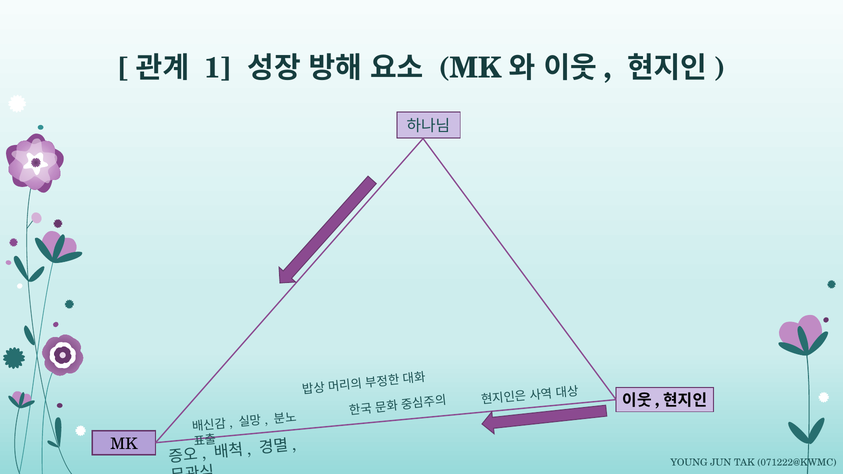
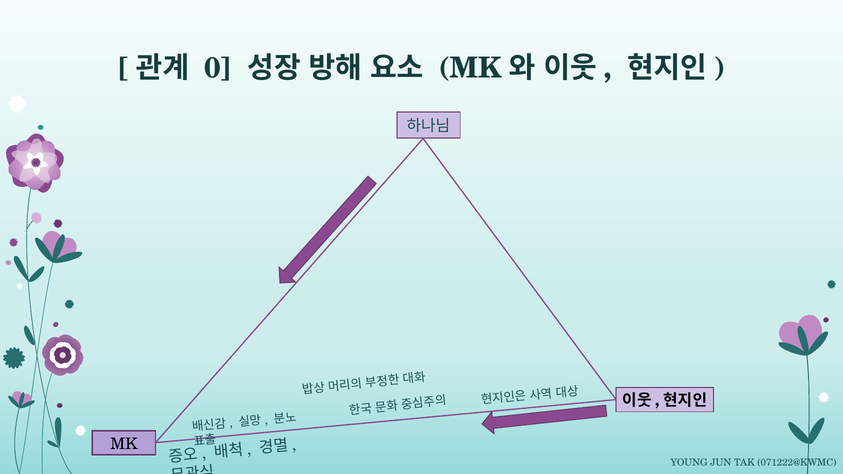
1: 1 -> 0
